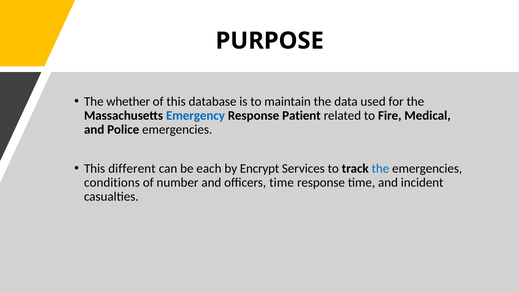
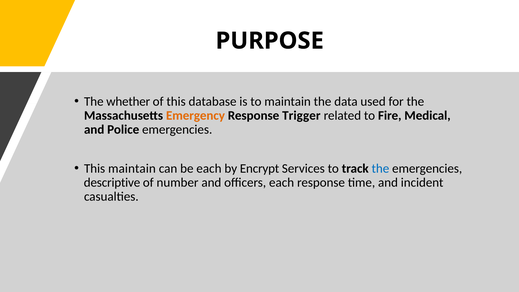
Emergency colour: blue -> orange
Patient: Patient -> Trigger
This different: different -> maintain
conditions: conditions -> descriptive
officers time: time -> each
